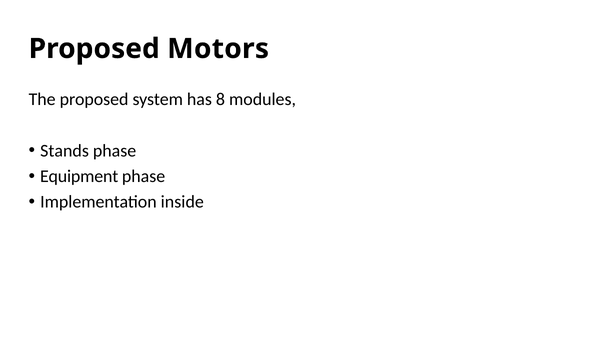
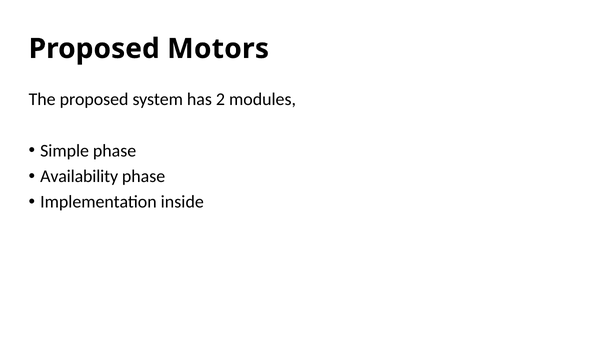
8: 8 -> 2
Stands: Stands -> Simple
Equipment: Equipment -> Availability
